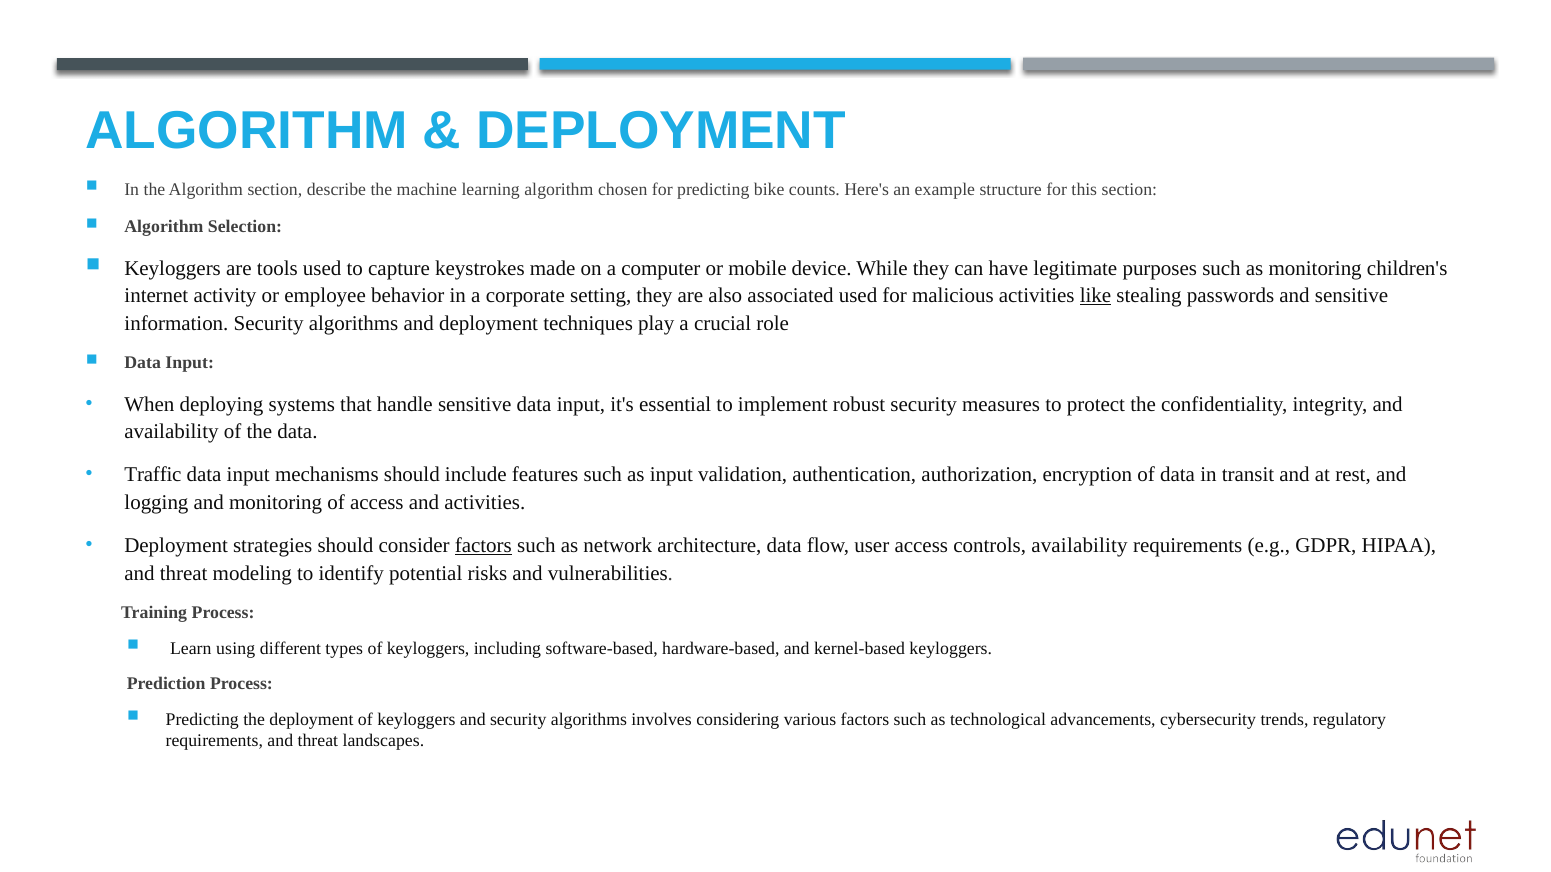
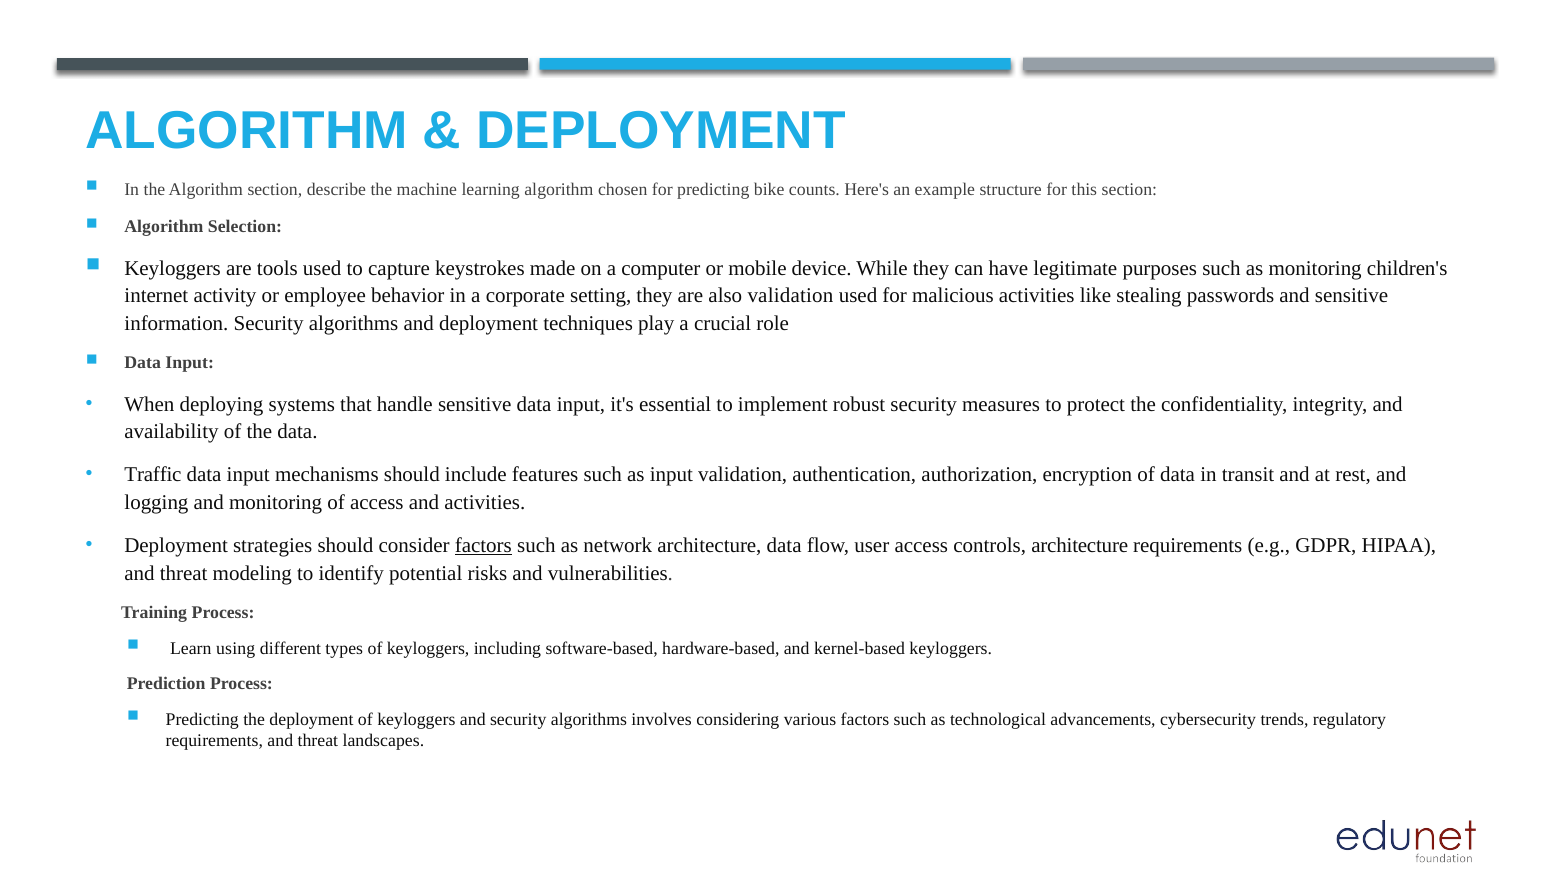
also associated: associated -> validation
like underline: present -> none
controls availability: availability -> architecture
